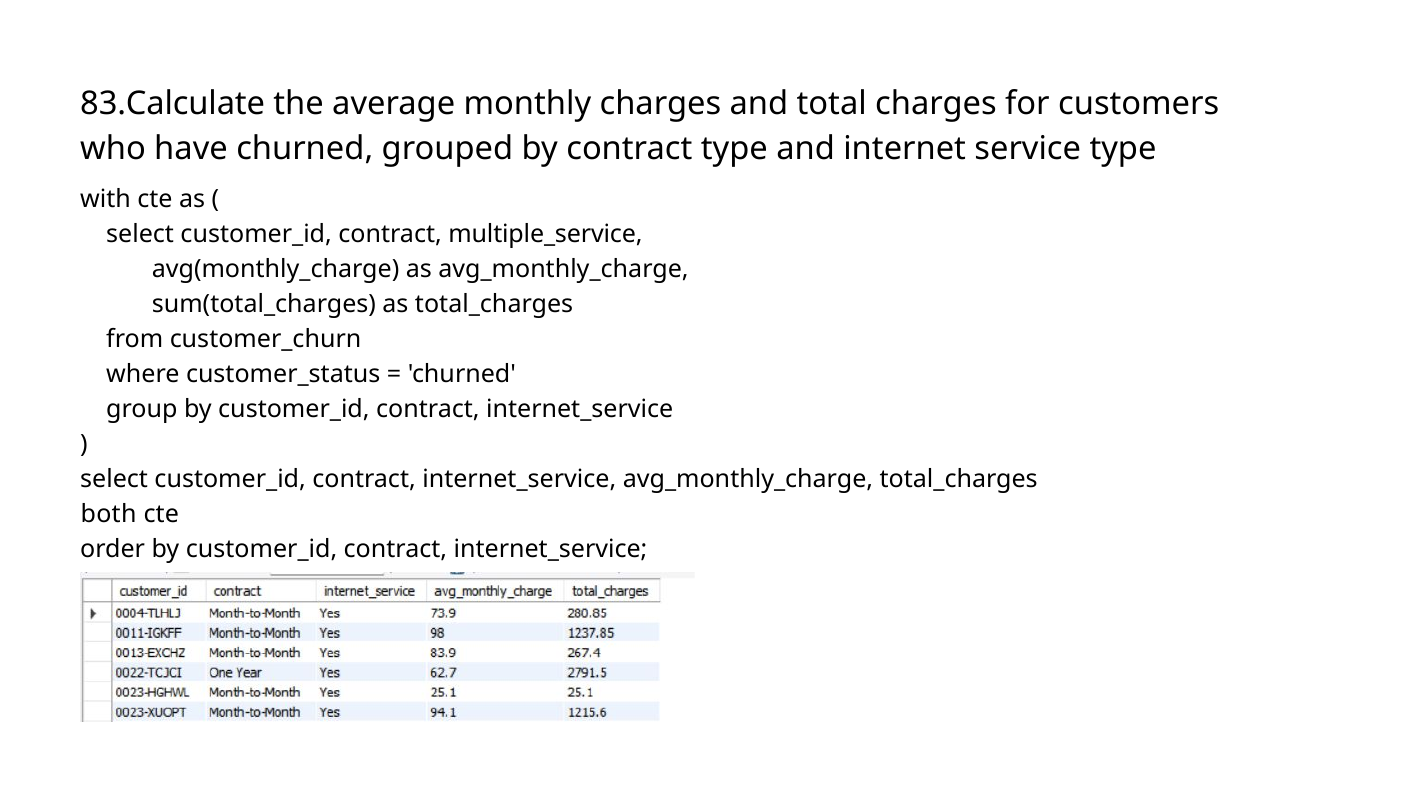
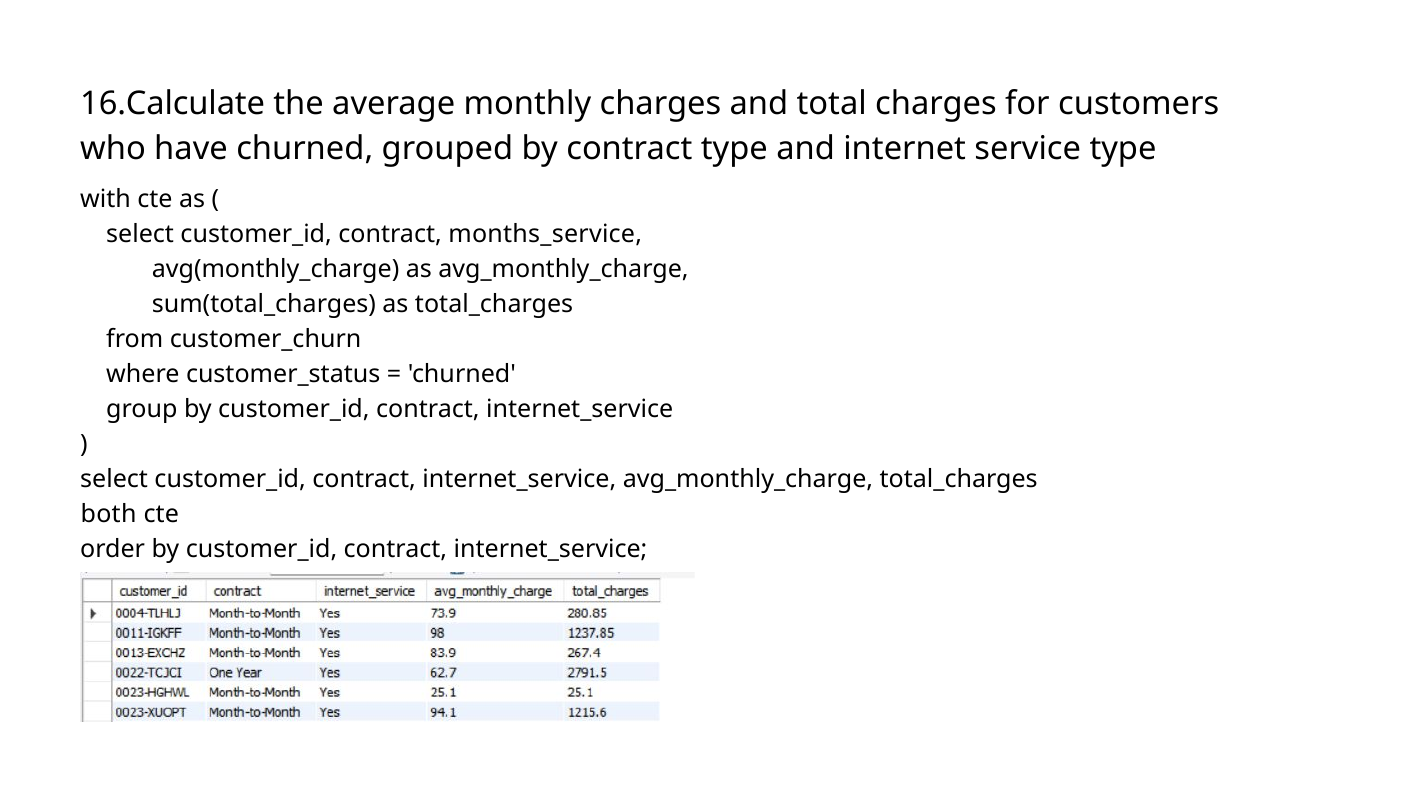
83.Calculate: 83.Calculate -> 16.Calculate
multiple_service: multiple_service -> months_service
